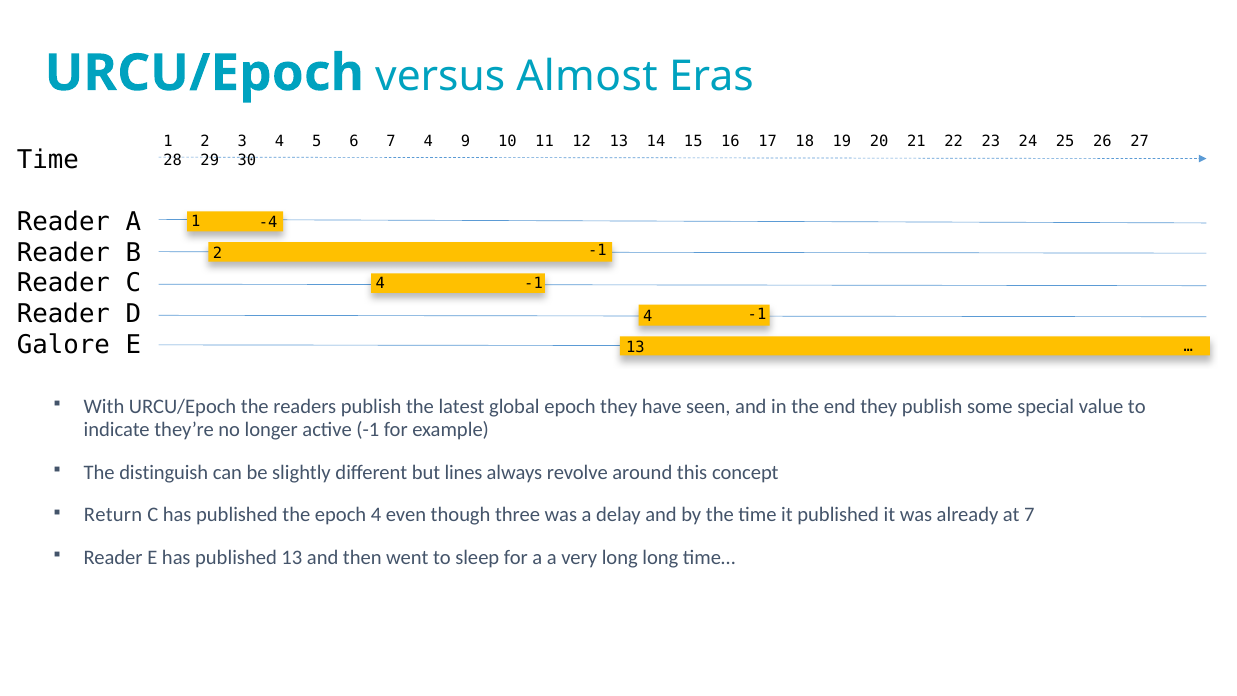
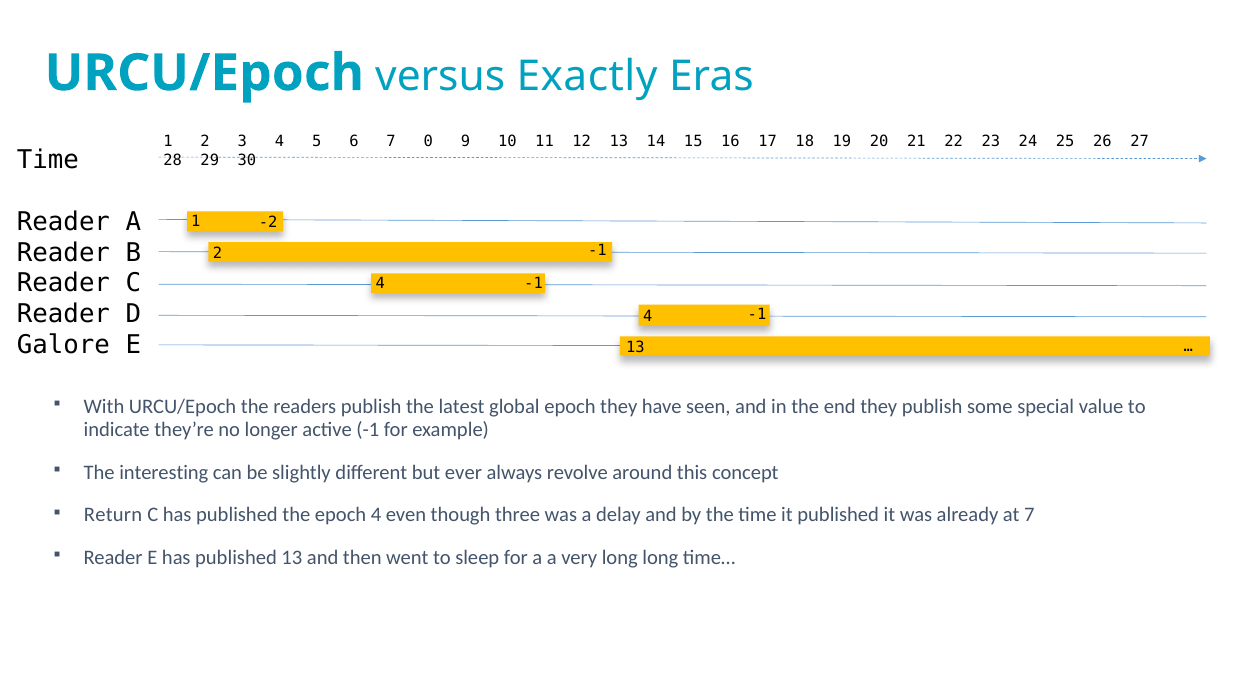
Almost: Almost -> Exactly
7 4: 4 -> 0
-4: -4 -> -2
distinguish: distinguish -> interesting
lines: lines -> ever
